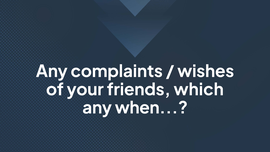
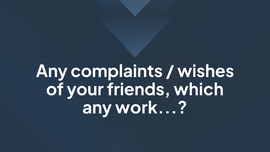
when: when -> work
